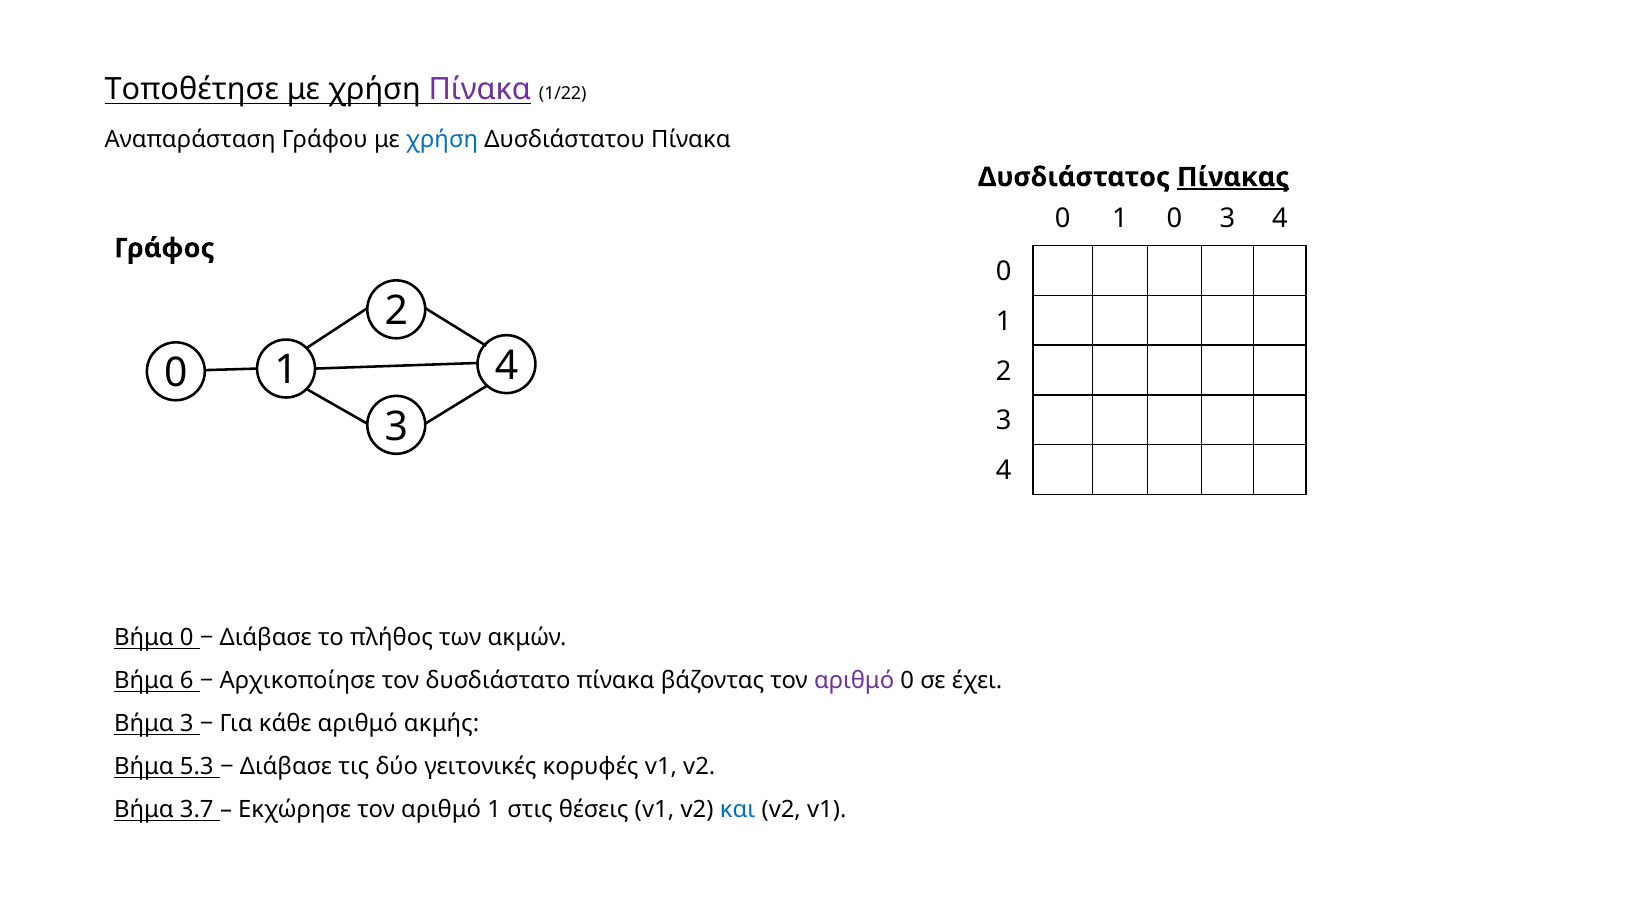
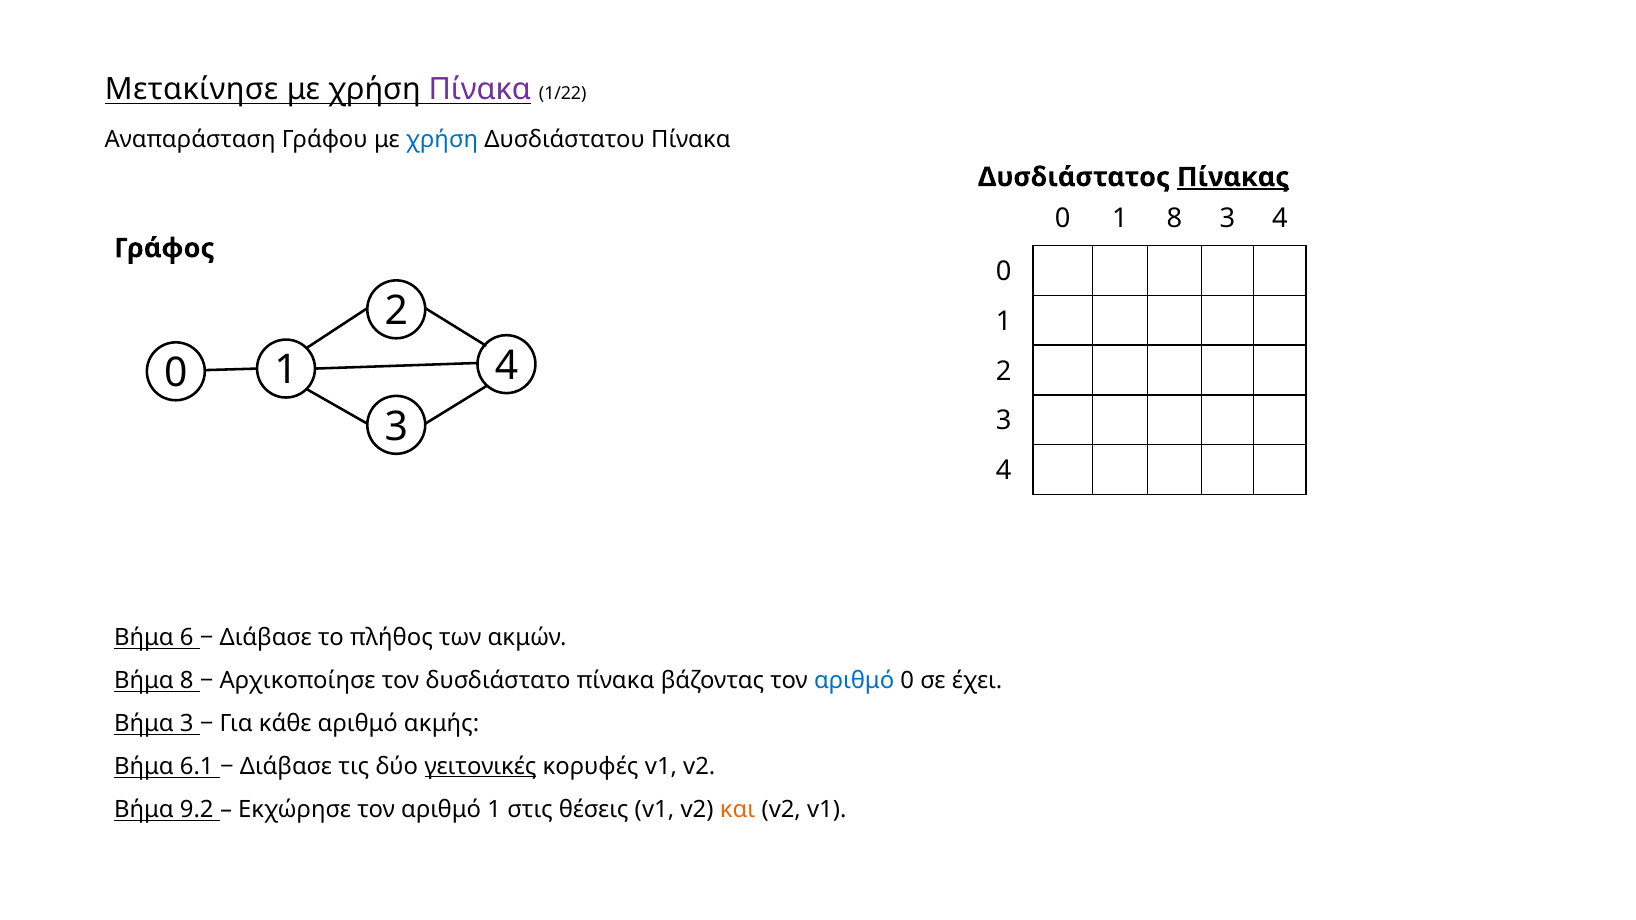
Τοποθέτησε: Τοποθέτησε -> Μετακίνησε
0 1 0: 0 -> 8
Βήμα 0: 0 -> 6
Βήμα 6: 6 -> 8
αριθμό at (854, 681) colour: purple -> blue
5.3: 5.3 -> 6.1
γειτονικές underline: none -> present
3.7: 3.7 -> 9.2
και colour: blue -> orange
